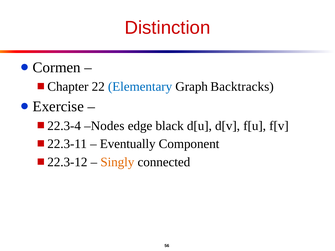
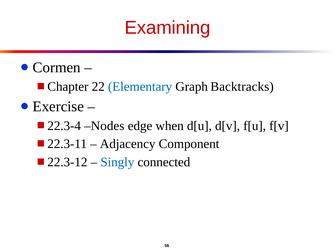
Distinction: Distinction -> Examining
black: black -> when
Eventually: Eventually -> Adjacency
Singly colour: orange -> blue
